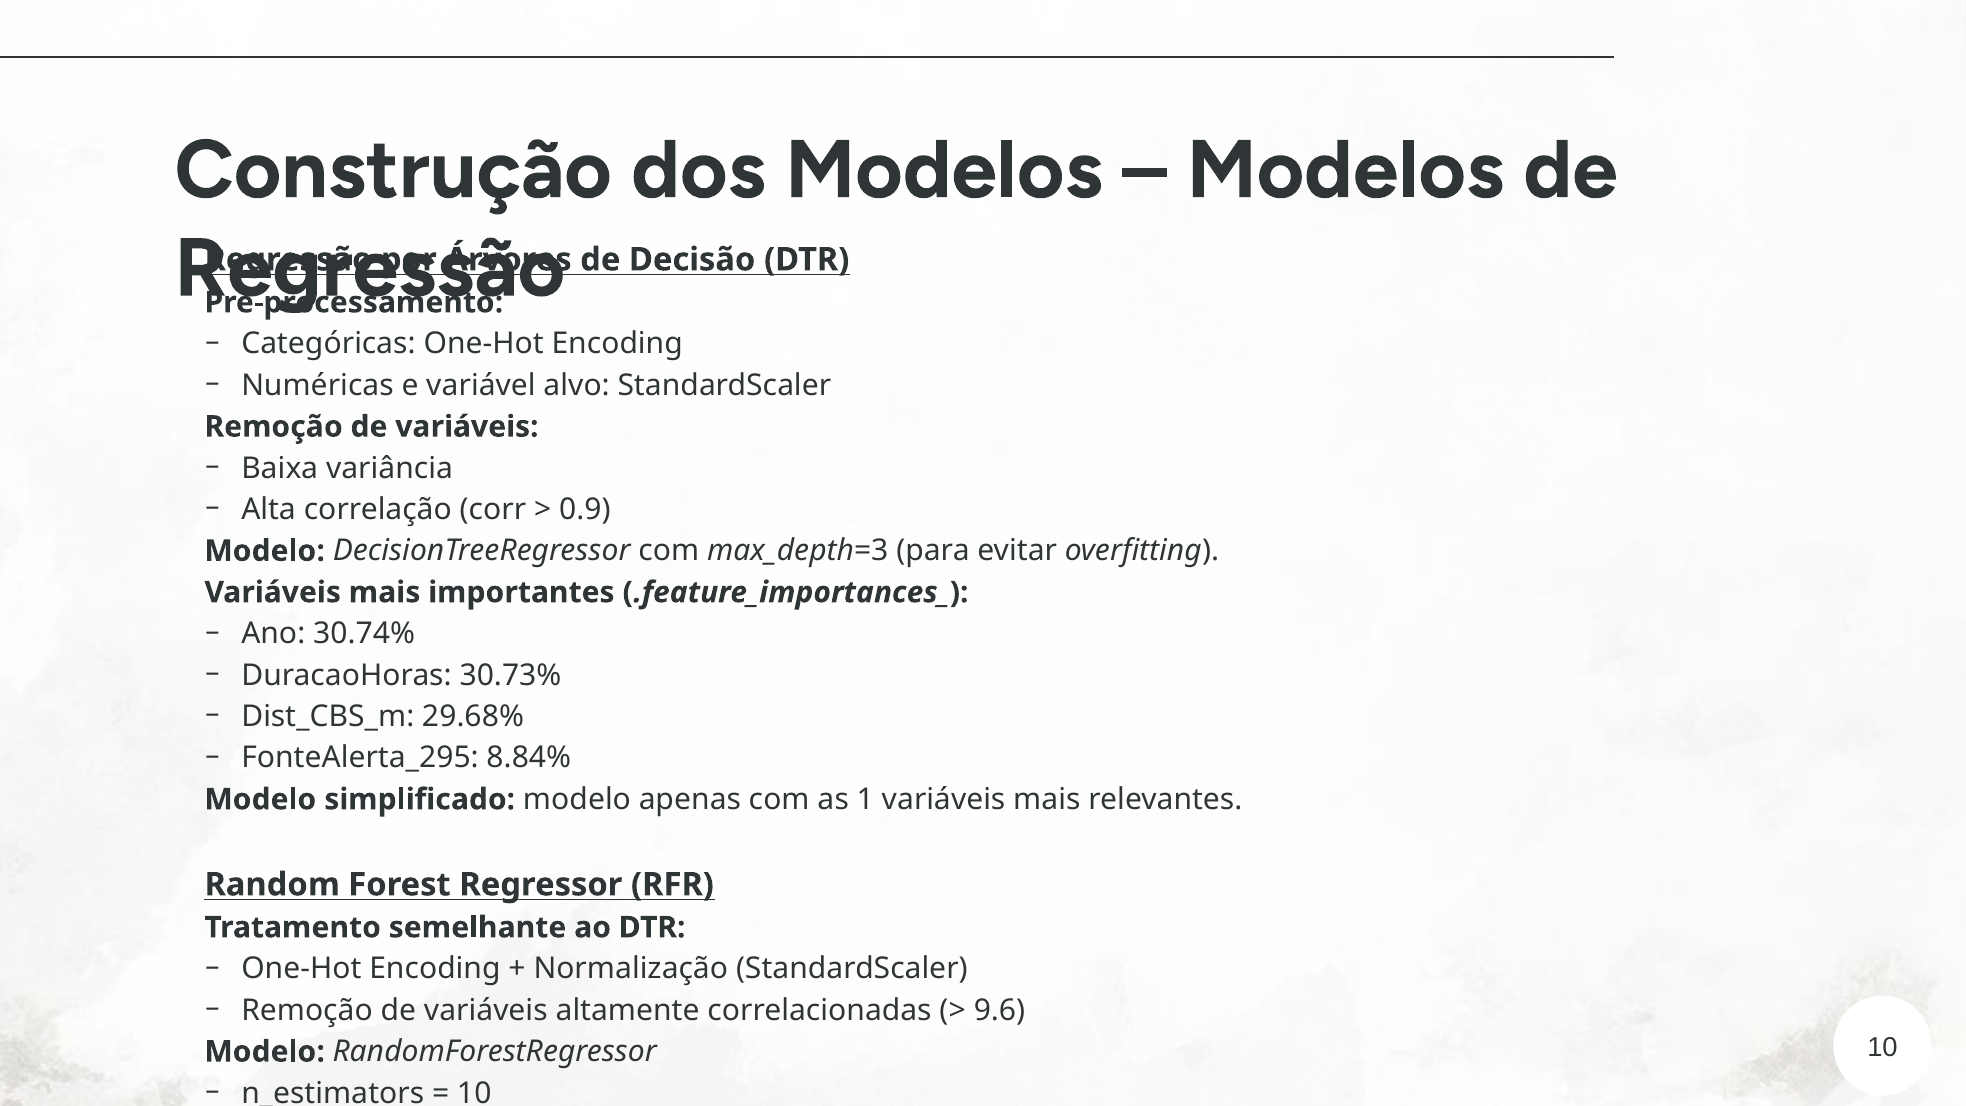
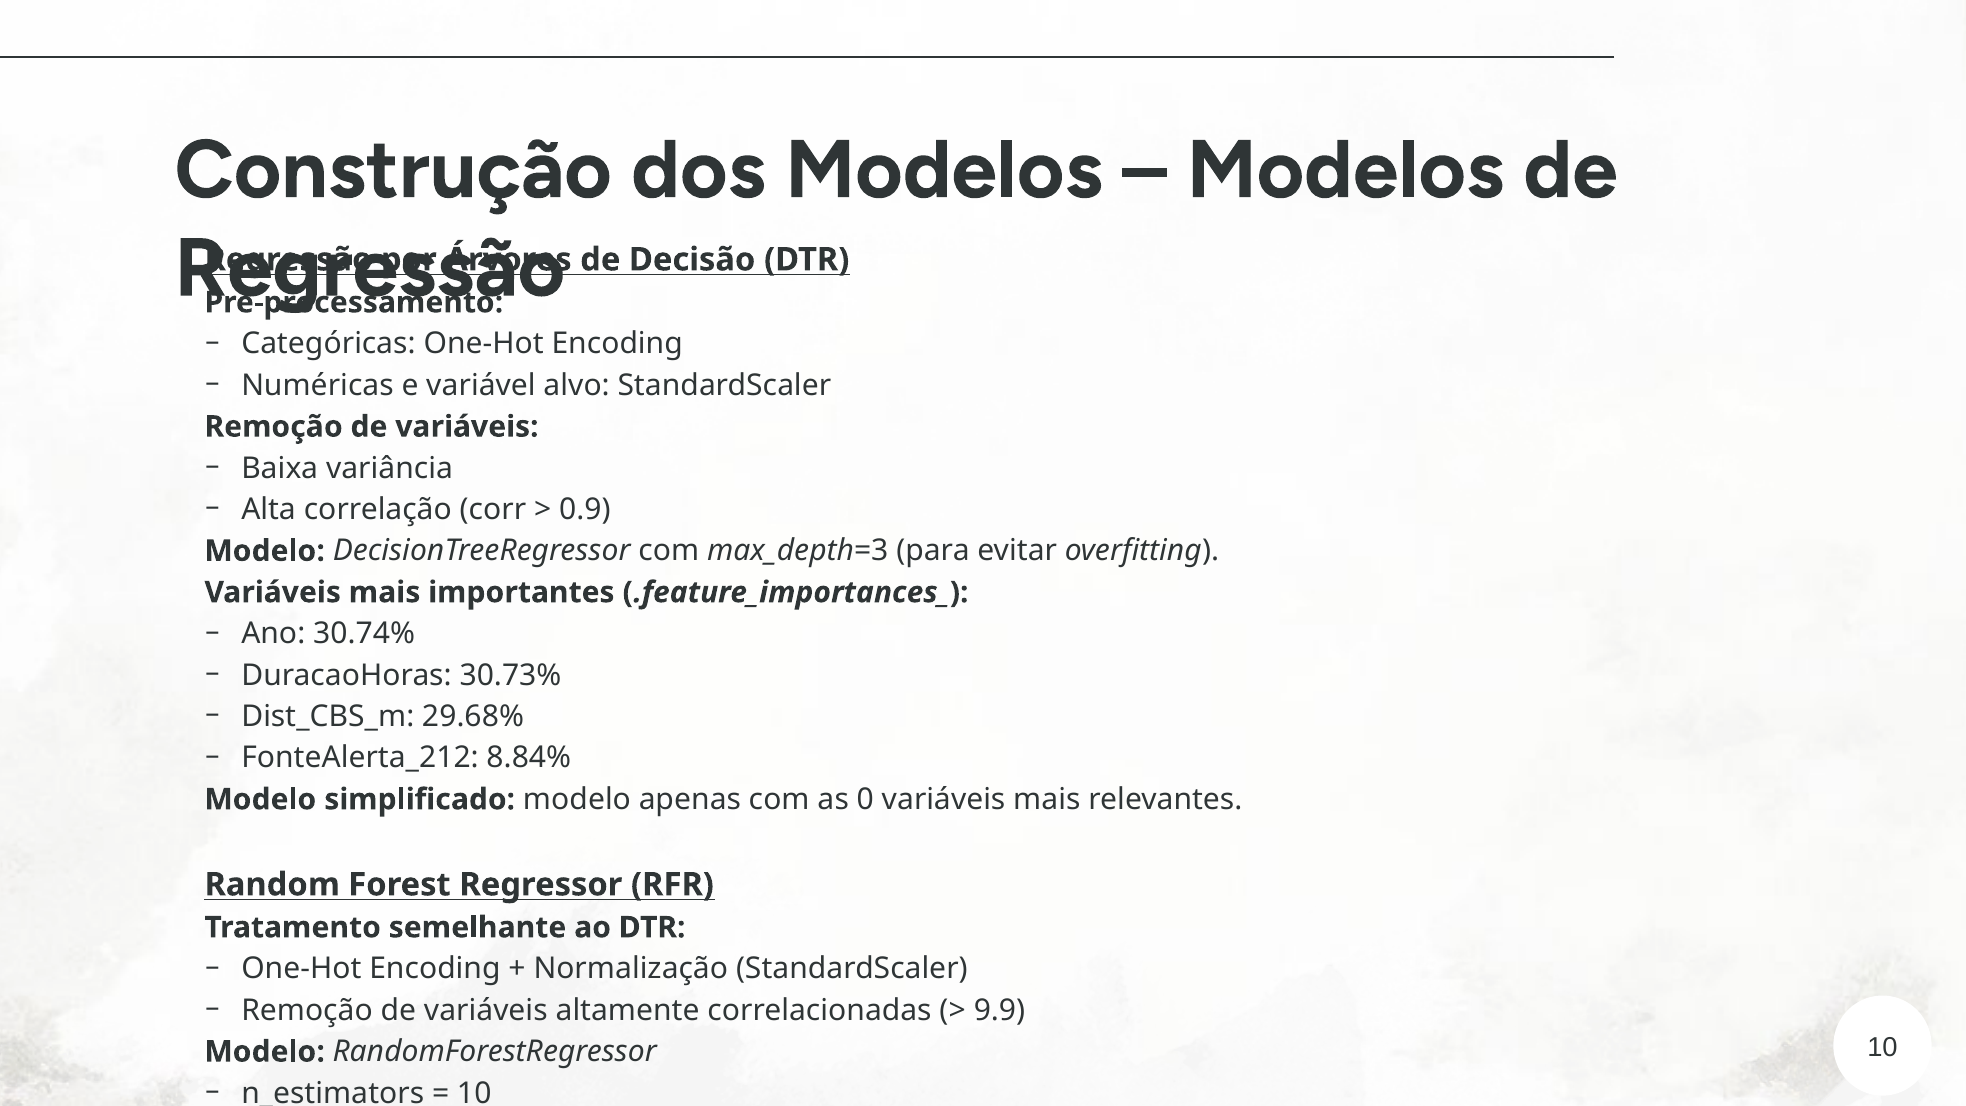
FonteAlerta_295: FonteAlerta_295 -> FonteAlerta_212
as 1: 1 -> 0
9.6: 9.6 -> 9.9
